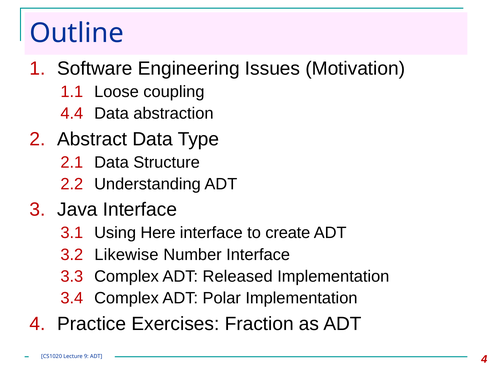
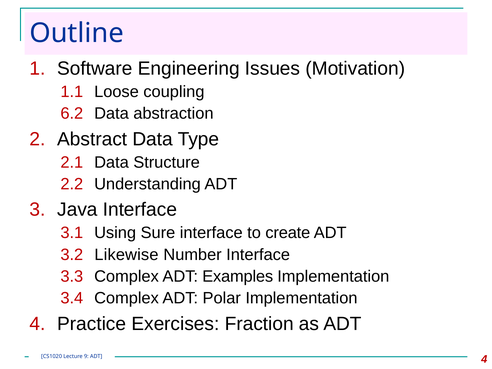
4.4: 4.4 -> 6.2
Here: Here -> Sure
Released: Released -> Examples
